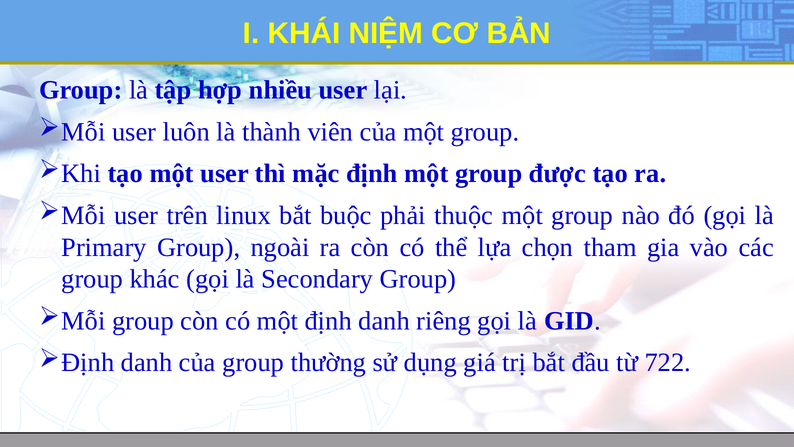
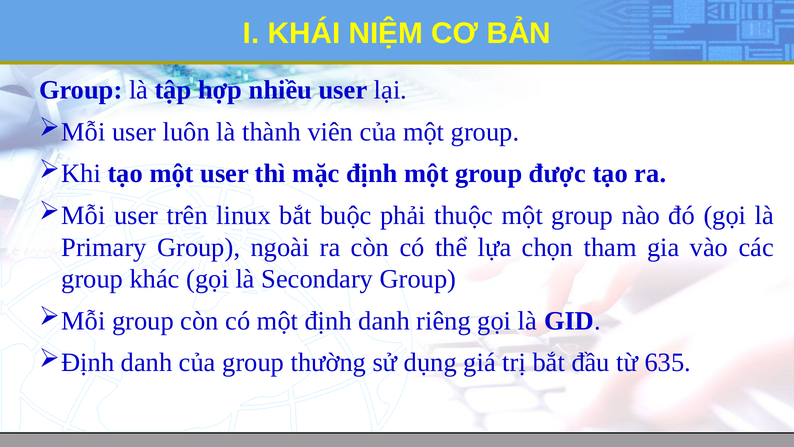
722: 722 -> 635
